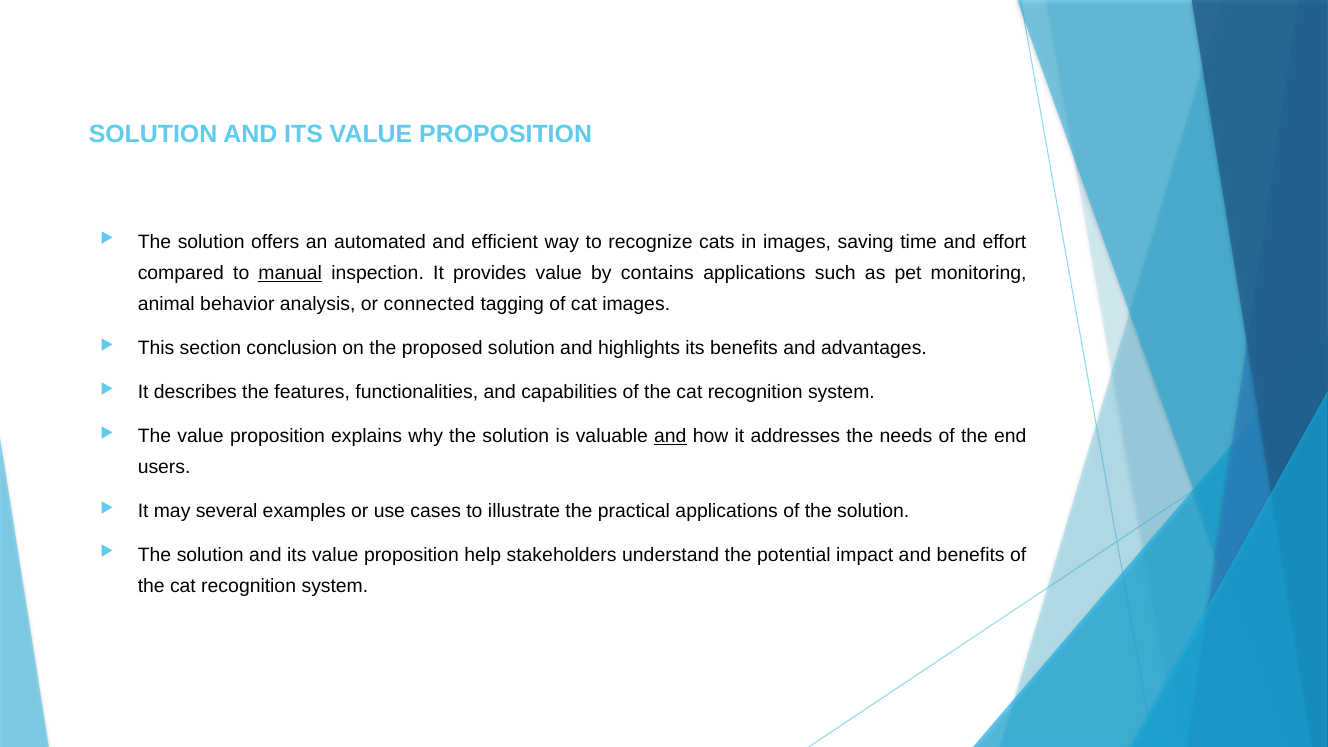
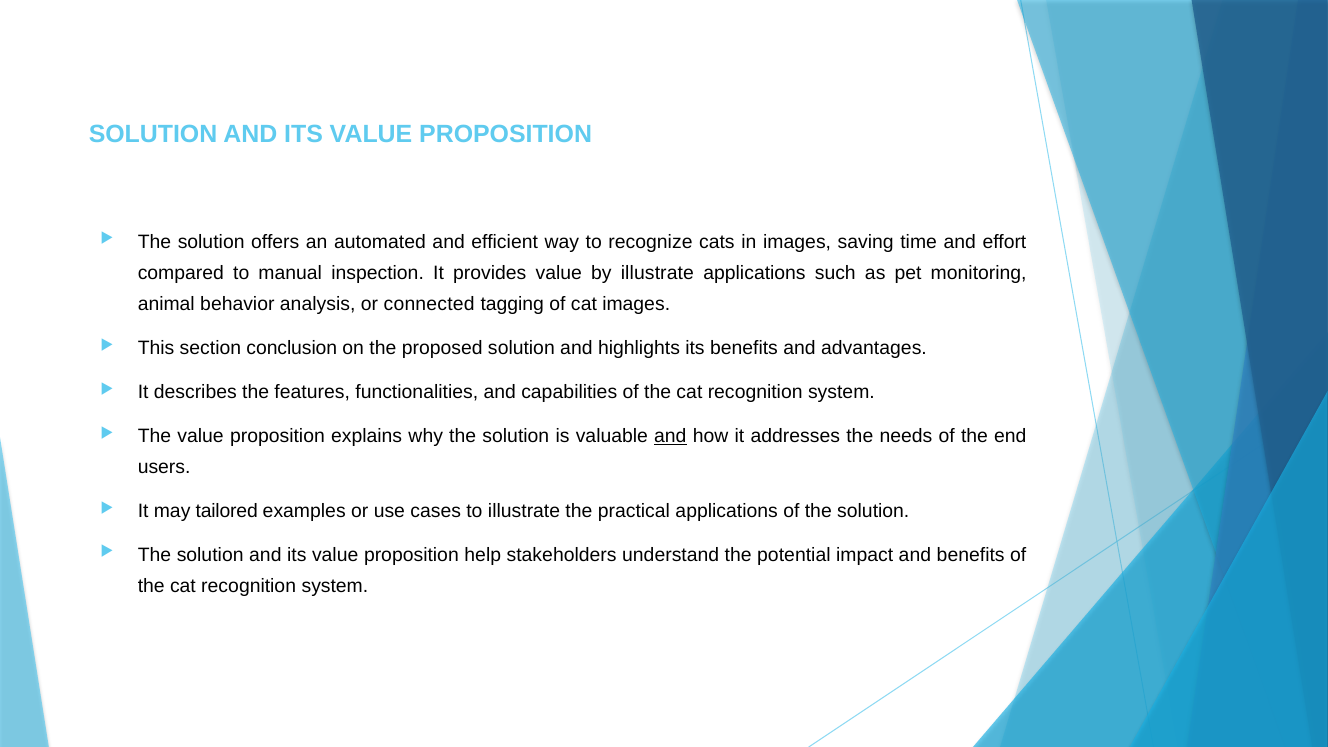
manual underline: present -> none
by contains: contains -> illustrate
several: several -> tailored
